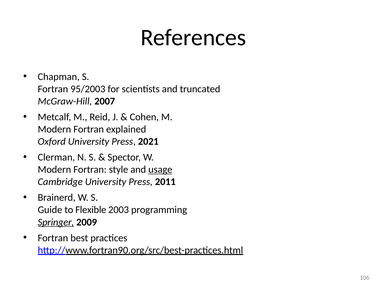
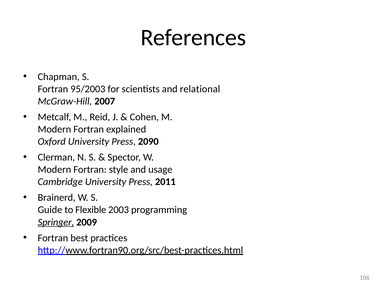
truncated: truncated -> relational
2021: 2021 -> 2090
usage underline: present -> none
